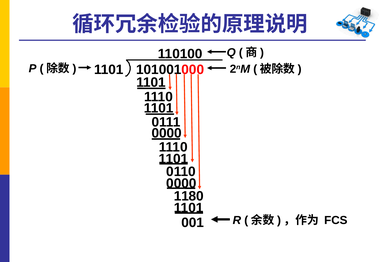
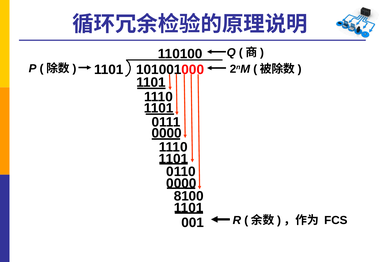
1180: 1180 -> 8100
